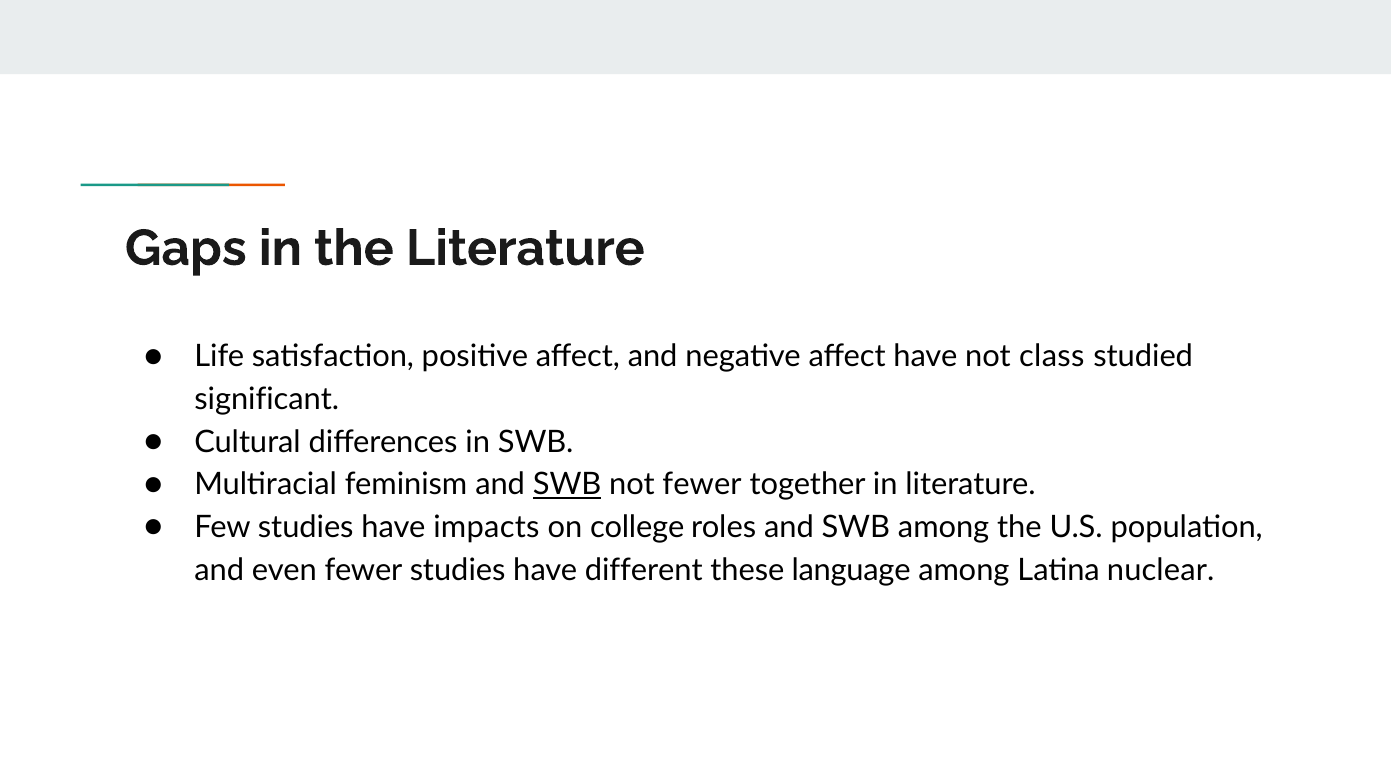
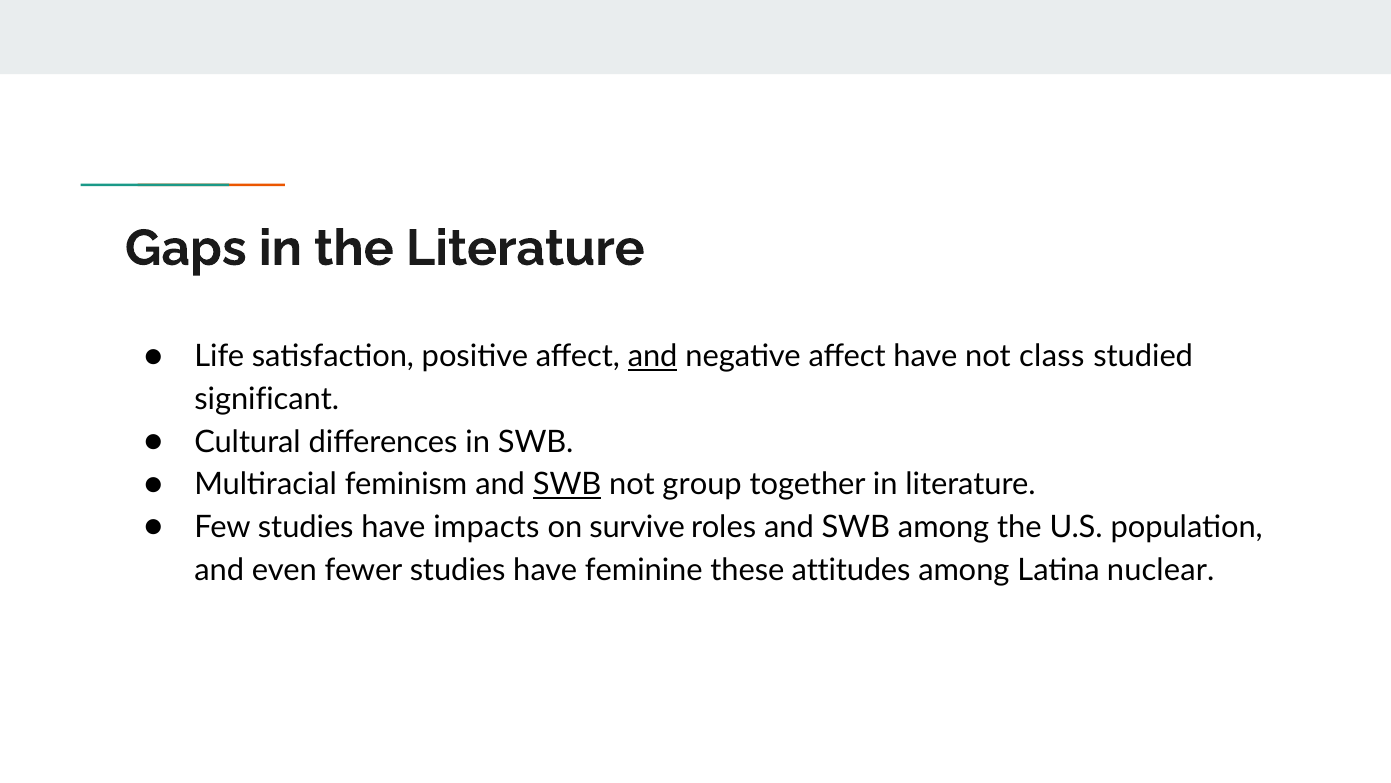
and at (653, 356) underline: none -> present
not fewer: fewer -> group
college: college -> survive
different: different -> feminine
language: language -> attitudes
